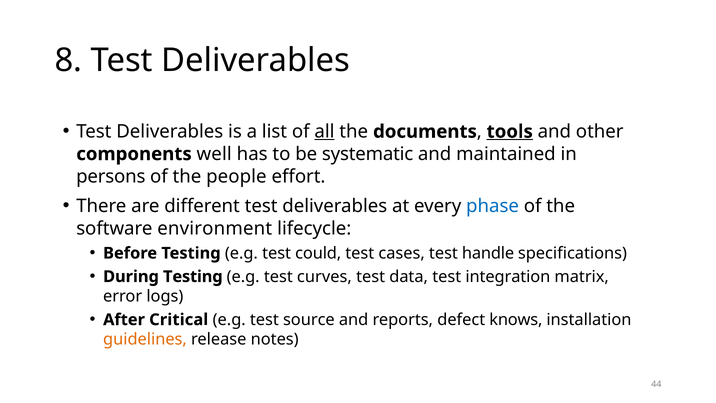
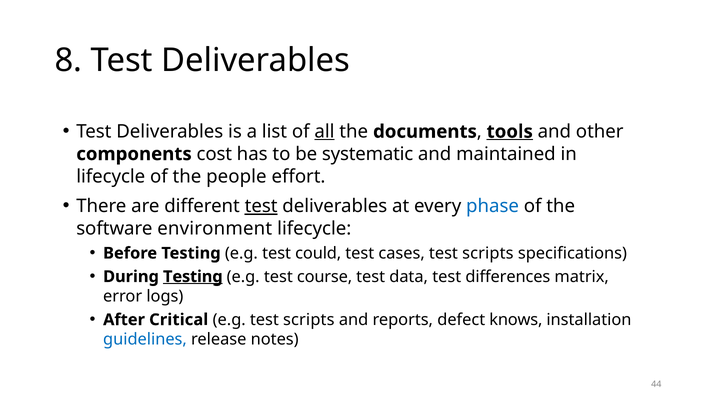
well: well -> cost
persons at (111, 176): persons -> lifecycle
test at (261, 206) underline: none -> present
cases test handle: handle -> scripts
Testing at (193, 276) underline: none -> present
curves: curves -> course
integration: integration -> differences
e.g test source: source -> scripts
guidelines colour: orange -> blue
